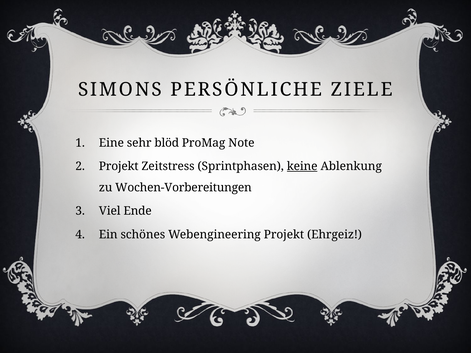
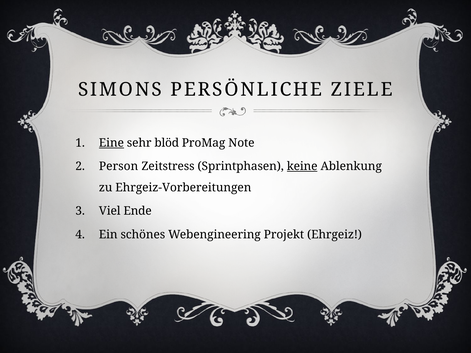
Eine underline: none -> present
Projekt at (119, 166): Projekt -> Person
Wochen-Vorbereitungen: Wochen-Vorbereitungen -> Ehrgeiz-Vorbereitungen
